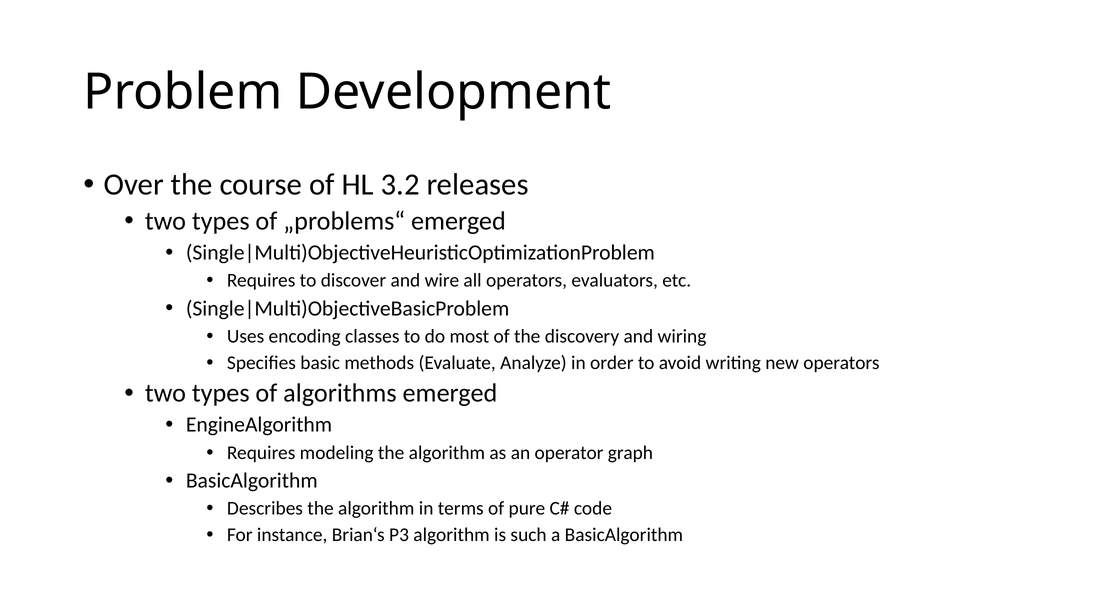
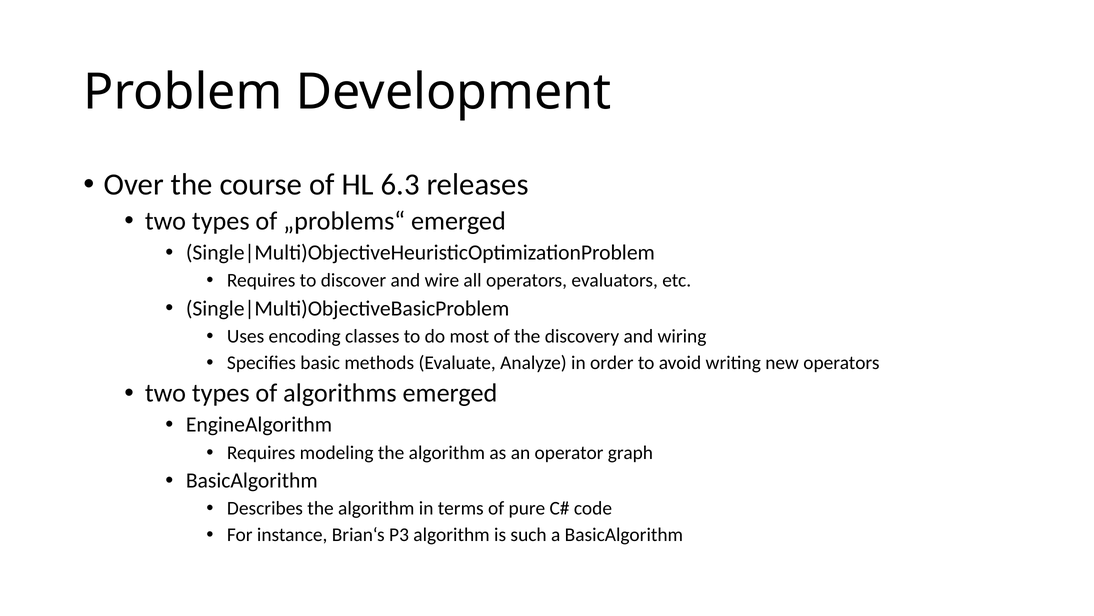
3.2: 3.2 -> 6.3
